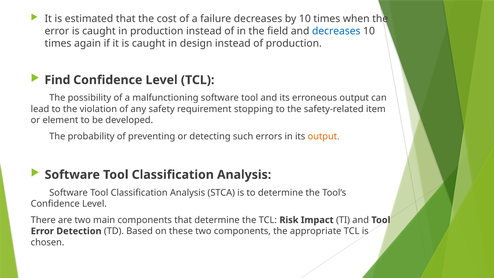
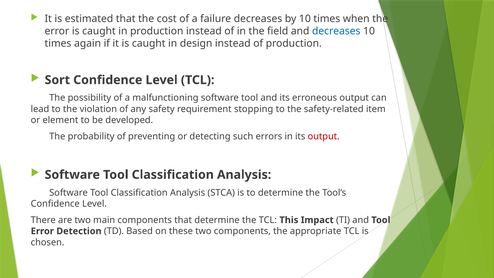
Find: Find -> Sort
output at (324, 136) colour: orange -> red
Risk: Risk -> This
